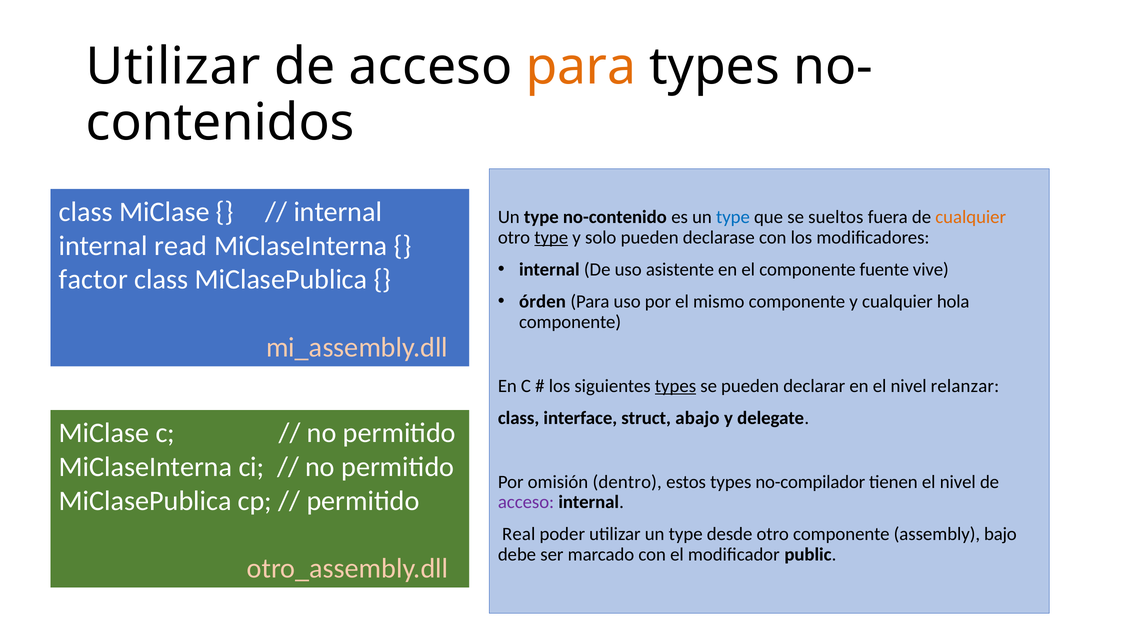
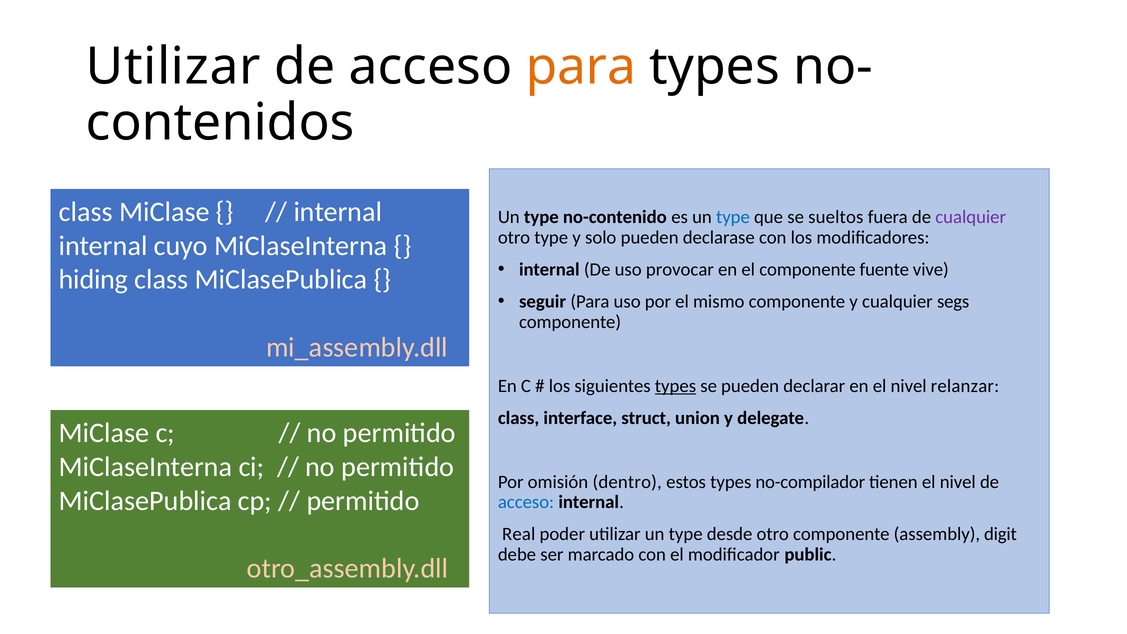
cualquier at (971, 217) colour: orange -> purple
type at (551, 238) underline: present -> none
read: read -> cuyo
asistente: asistente -> provocar
factor: factor -> hiding
órden: órden -> seguir
hola: hola -> segs
abajo: abajo -> union
acceso at (526, 502) colour: purple -> blue
bajo: bajo -> digit
